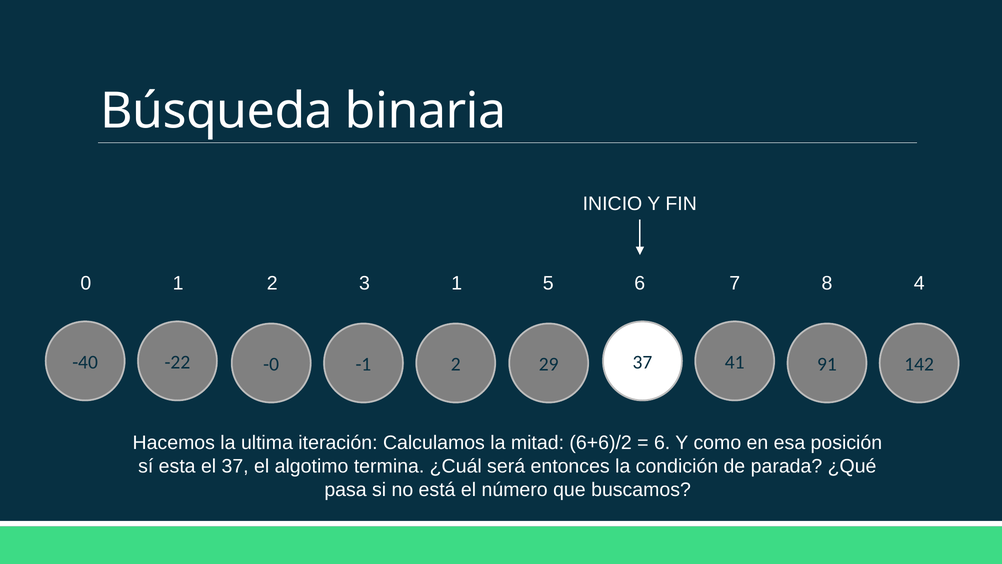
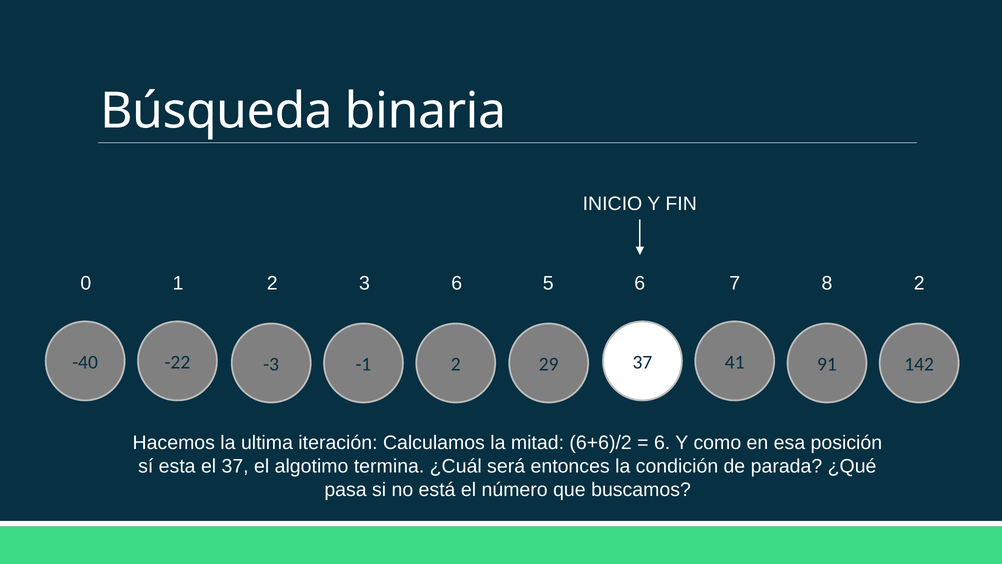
3 1: 1 -> 6
8 4: 4 -> 2
-0: -0 -> -3
